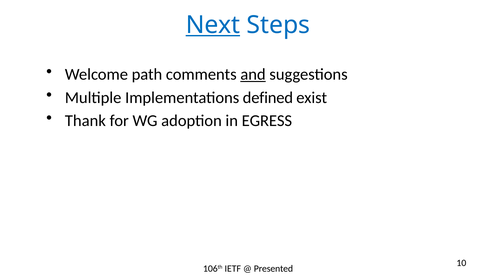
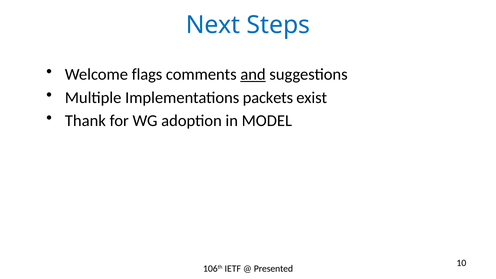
Next underline: present -> none
path: path -> flags
defined: defined -> packets
EGRESS: EGRESS -> MODEL
